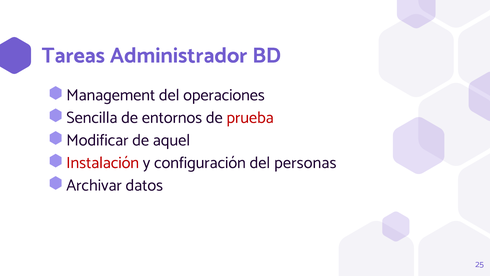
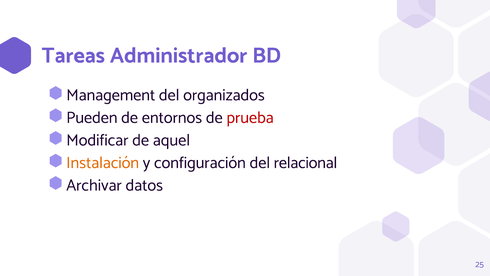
operaciones: operaciones -> organizados
Sencilla: Sencilla -> Pueden
Instalación colour: red -> orange
personas: personas -> relacional
